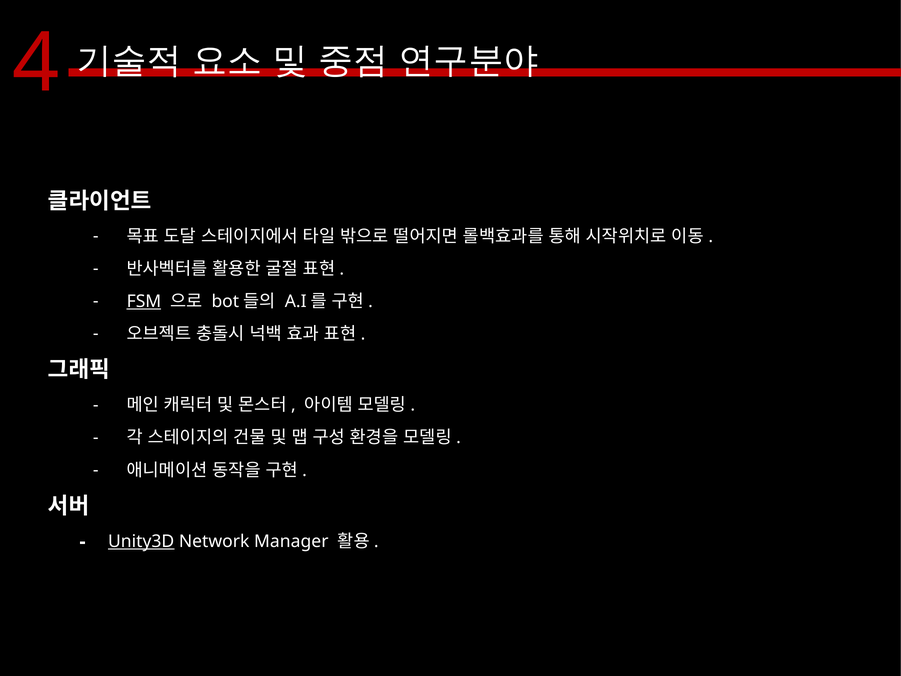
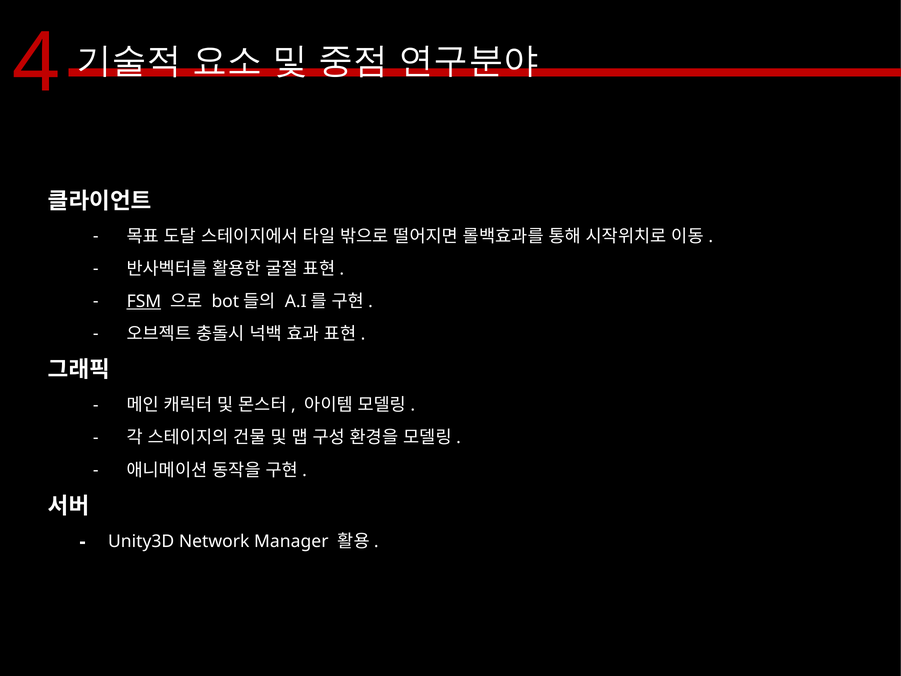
Unity3D underline: present -> none
